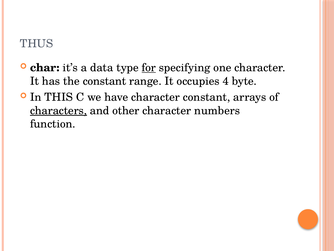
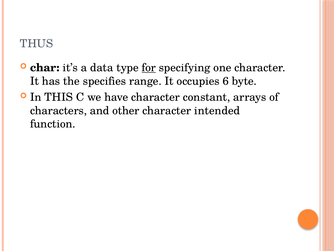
the constant: constant -> specifies
4: 4 -> 6
characters underline: present -> none
numbers: numbers -> intended
